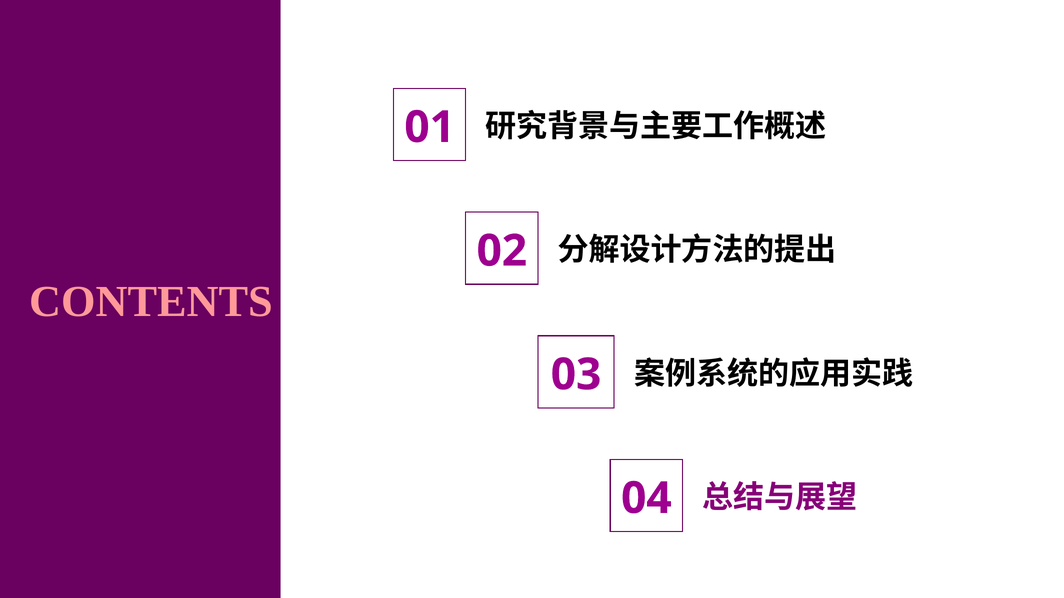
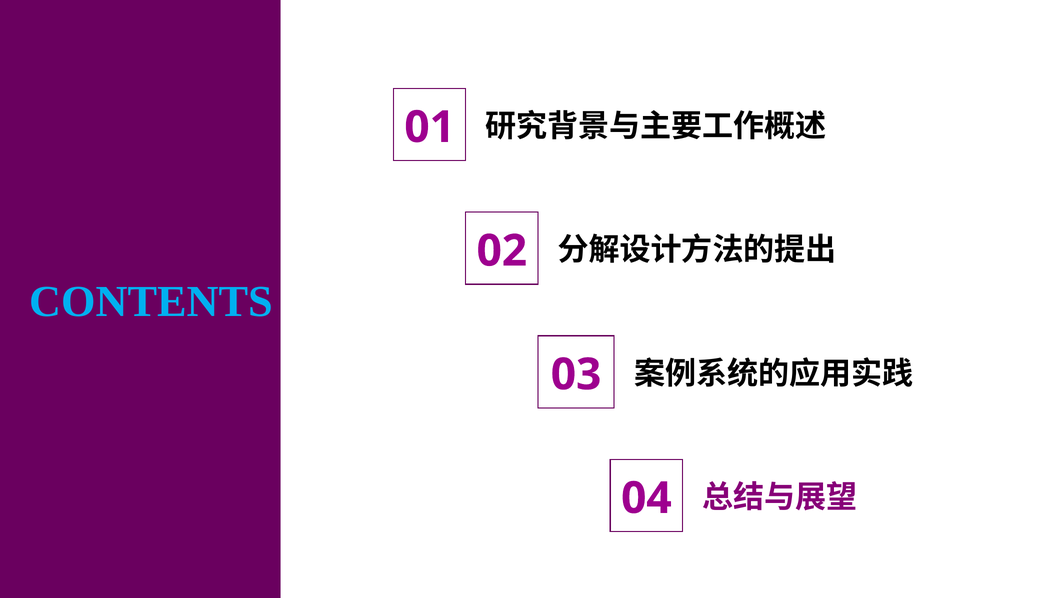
CONTENTS colour: pink -> light blue
